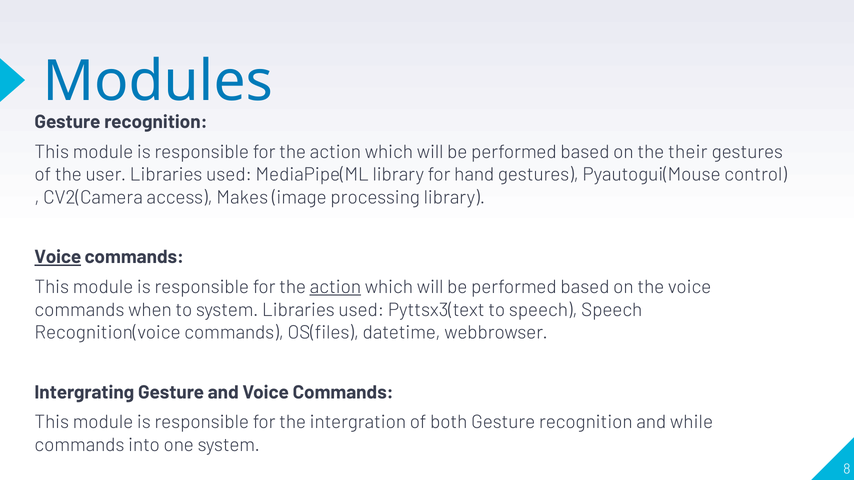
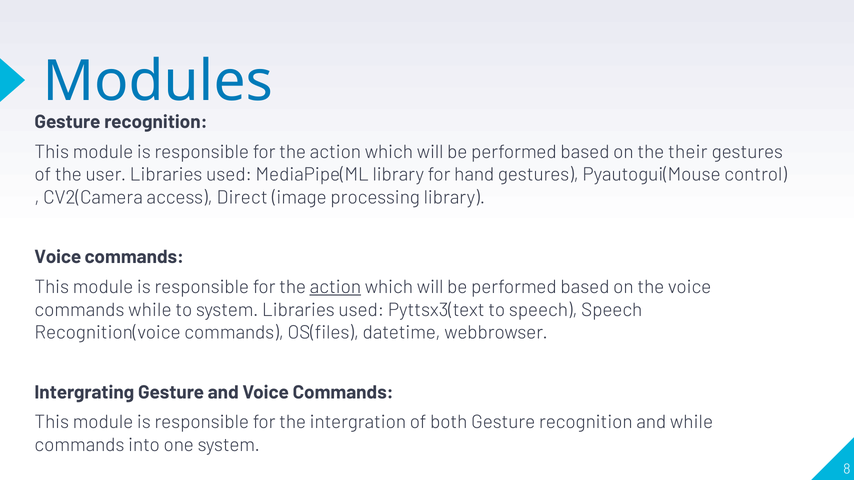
Makes: Makes -> Direct
Voice at (58, 257) underline: present -> none
commands when: when -> while
